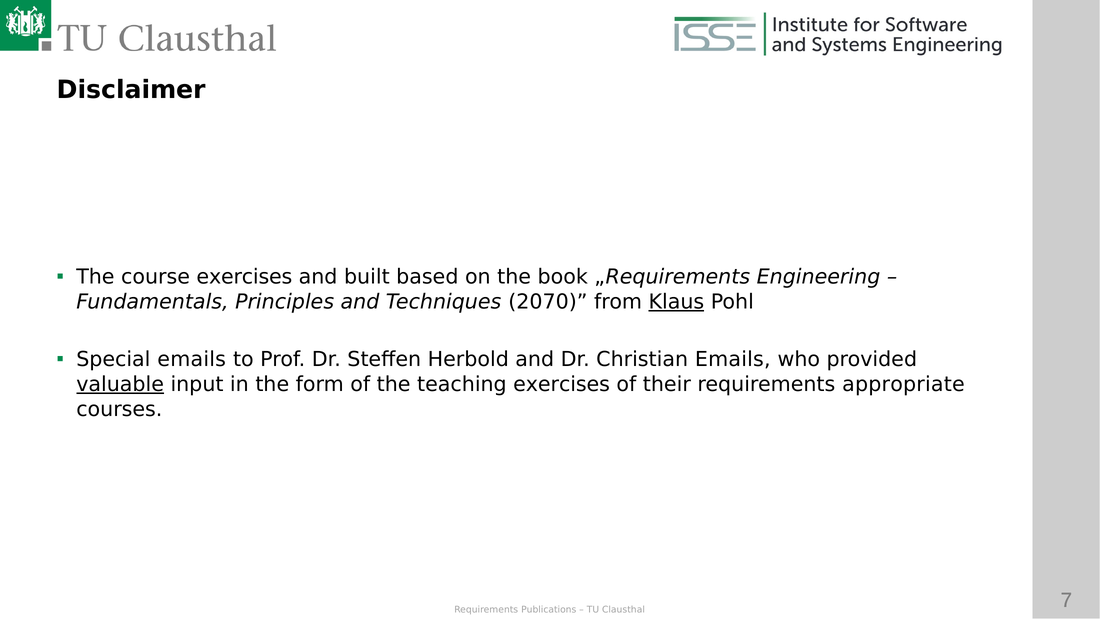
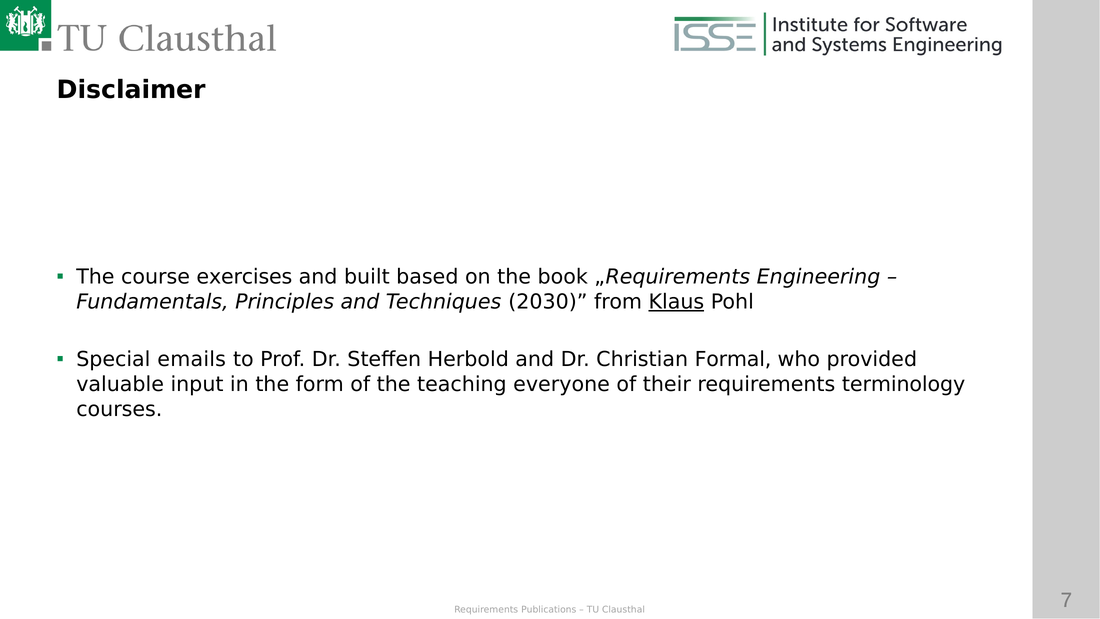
2070: 2070 -> 2030
Christian Emails: Emails -> Formal
valuable underline: present -> none
teaching exercises: exercises -> everyone
appropriate: appropriate -> terminology
